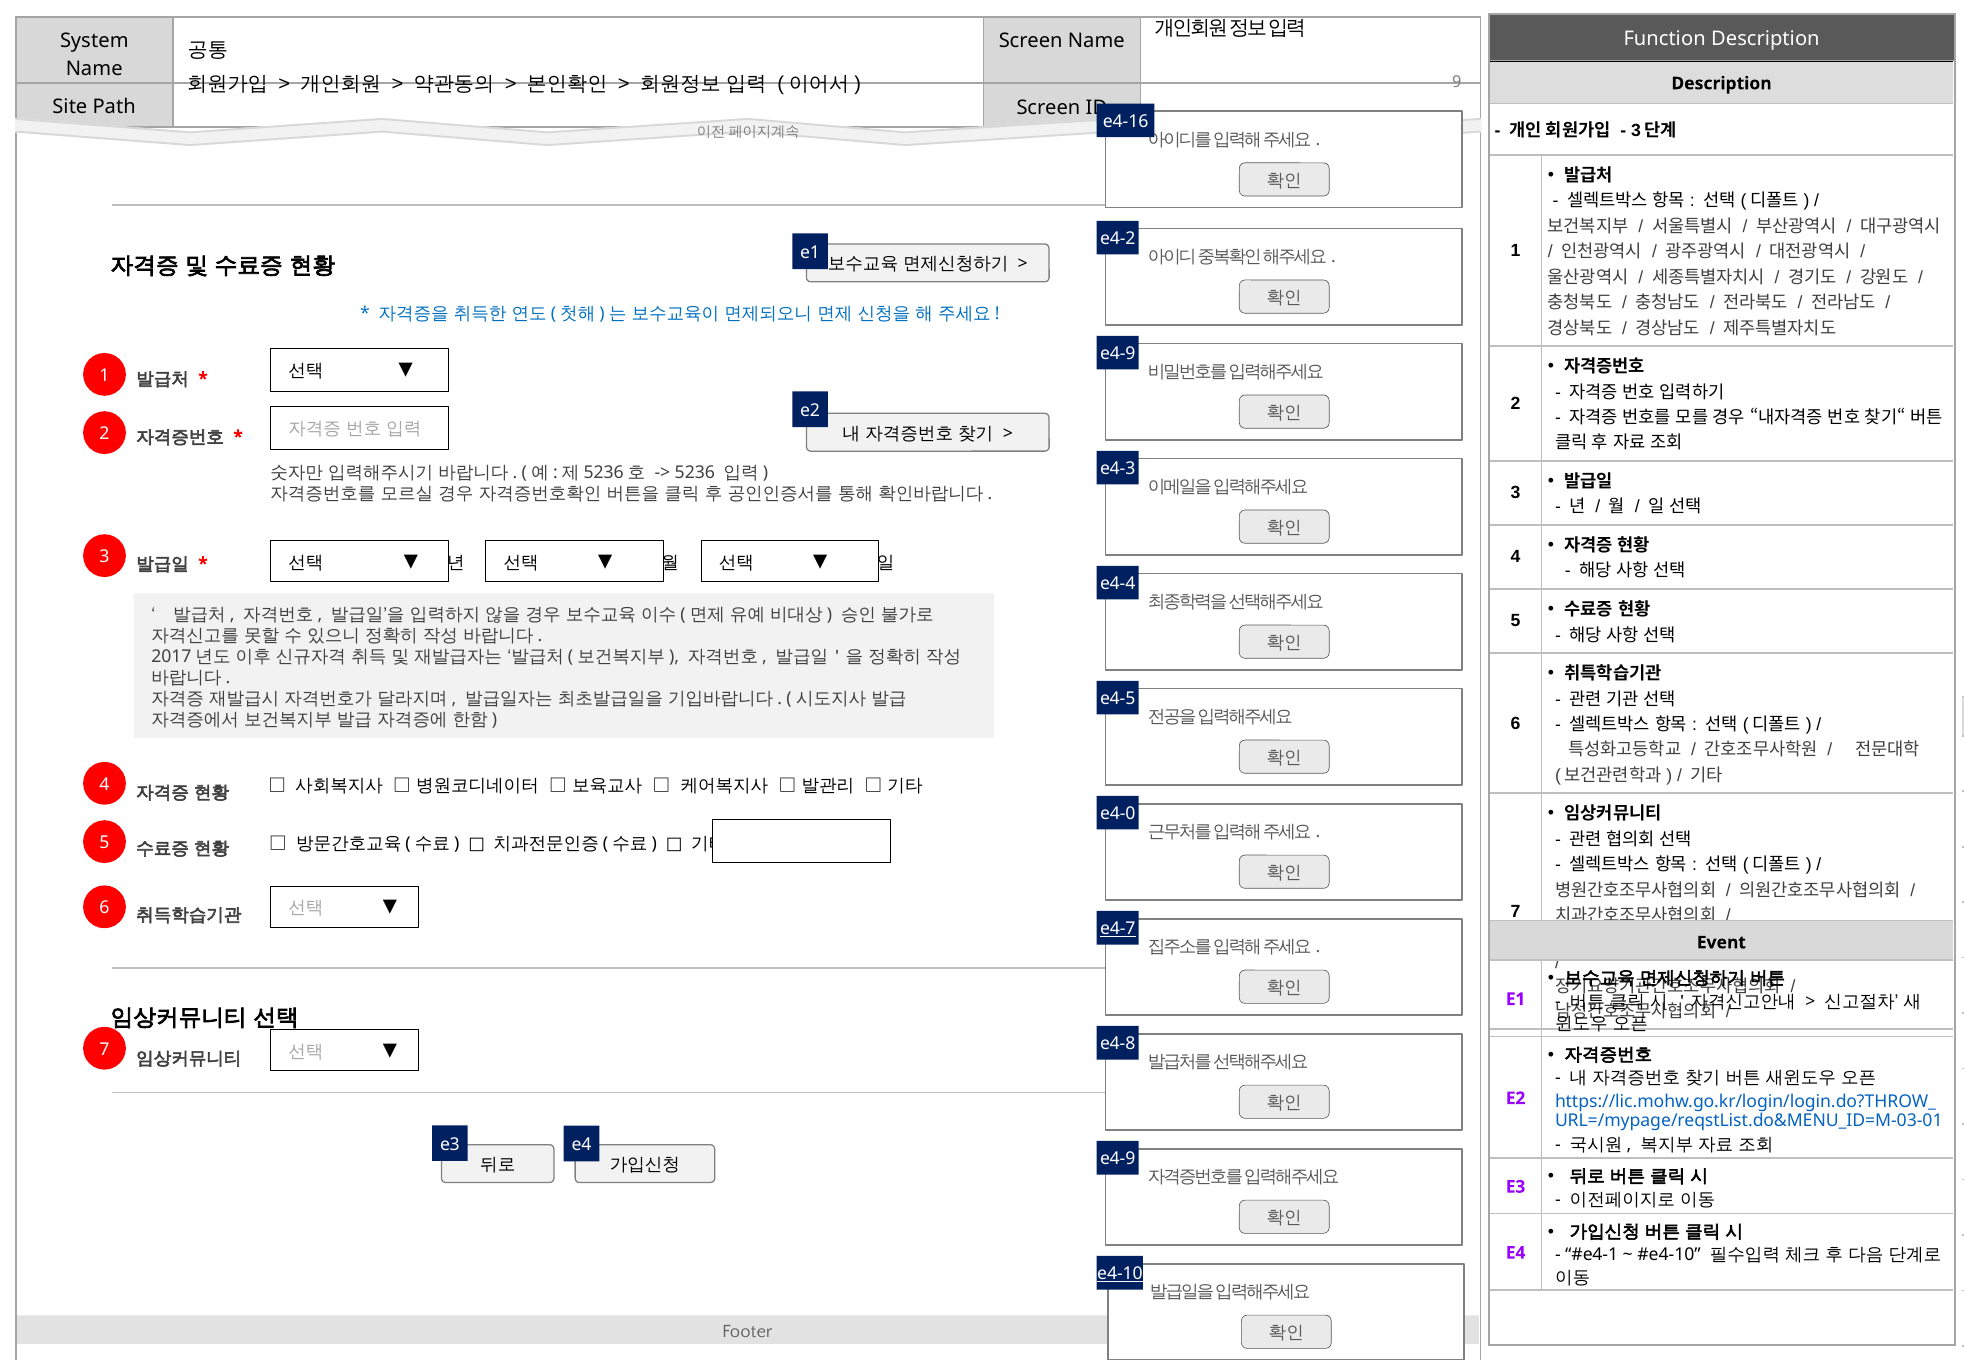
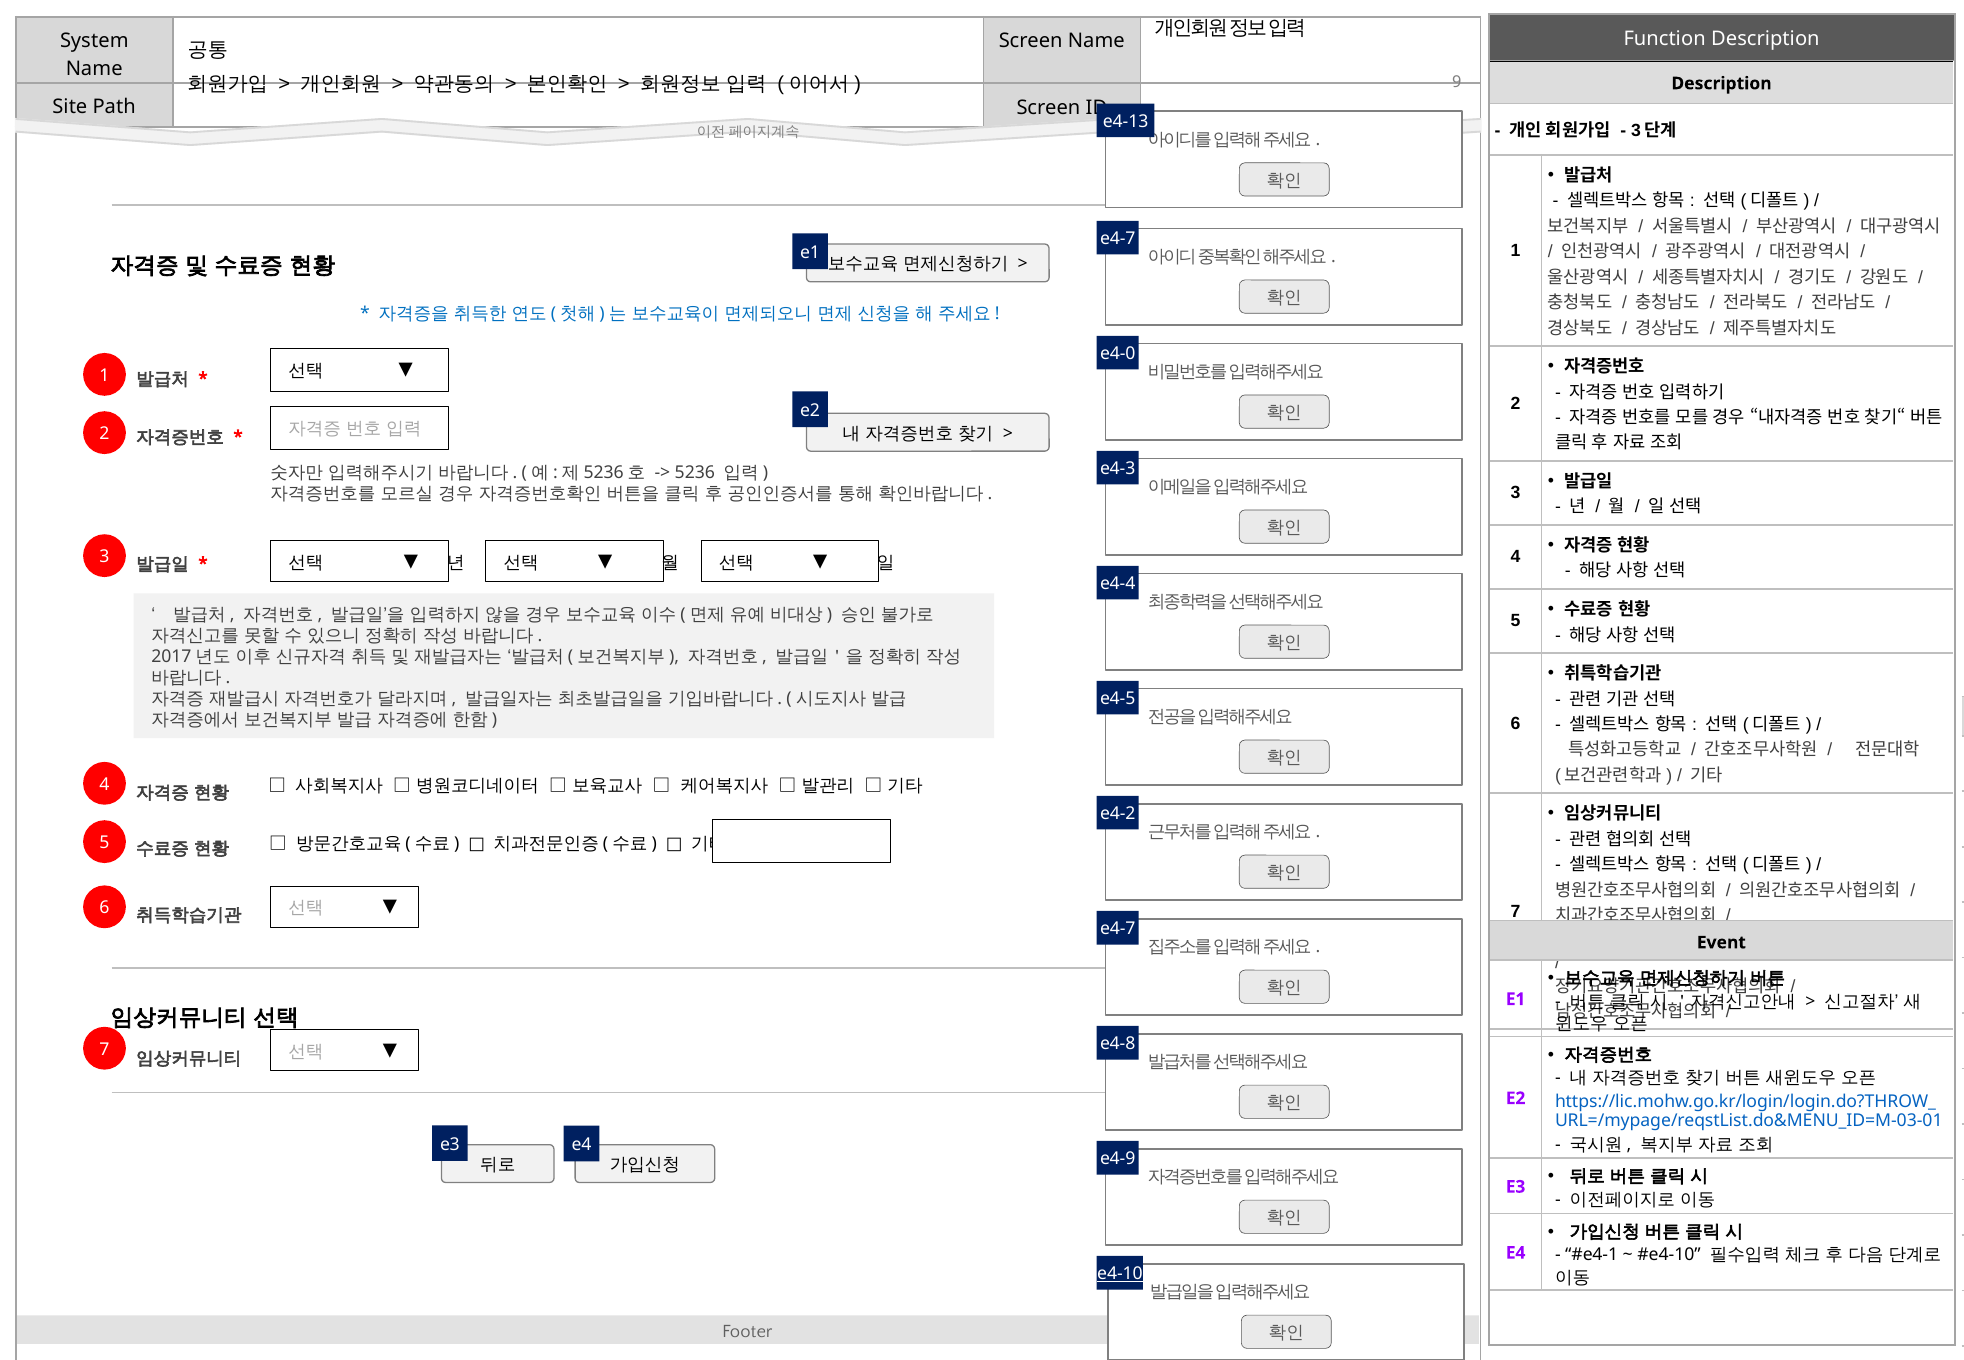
e4-16: e4-16 -> e4-13
e4-2 at (1118, 239): e4-2 -> e4-7
e4-9 at (1118, 354): e4-9 -> e4-0
e4-0 at (1118, 814): e4-0 -> e4-2
e4-7 at (1118, 929) underline: present -> none
